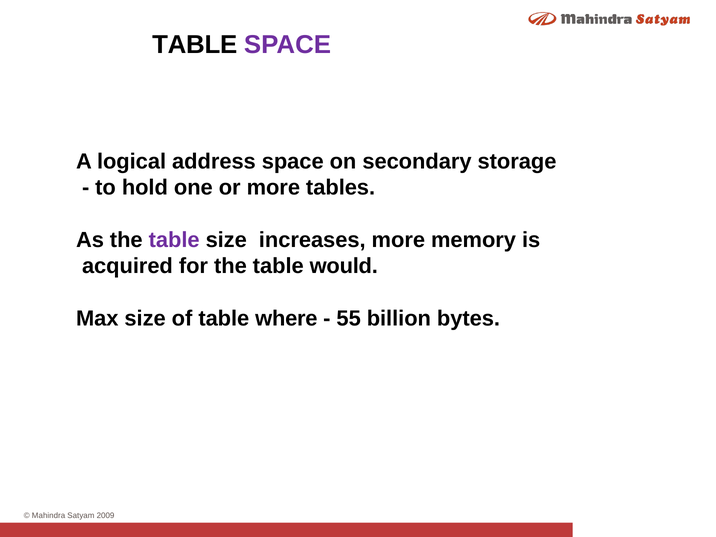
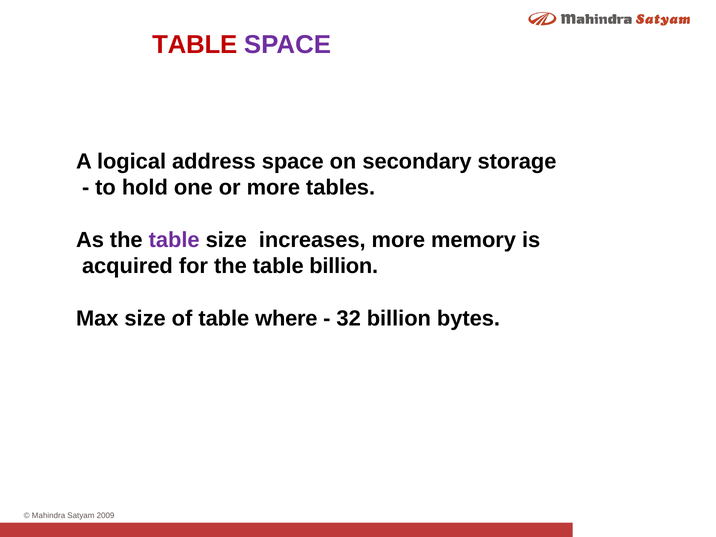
TABLE at (195, 45) colour: black -> red
table would: would -> billion
55: 55 -> 32
